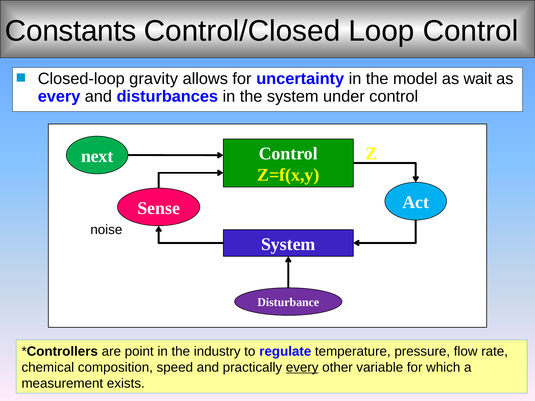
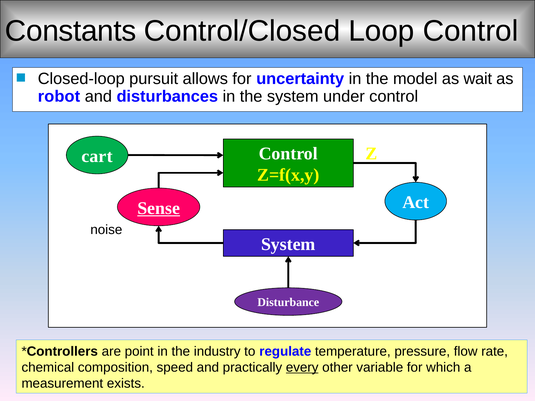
gravity: gravity -> pursuit
every at (59, 97): every -> robot
next: next -> cart
Sense underline: none -> present
